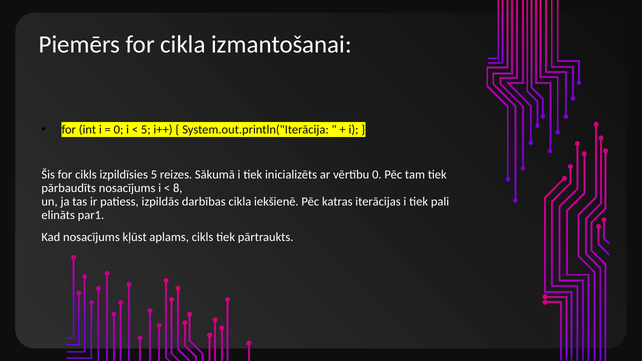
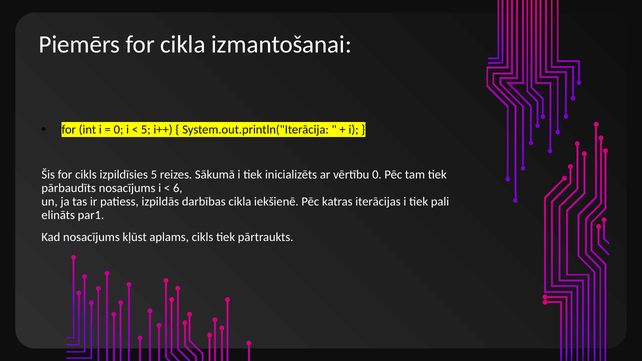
8: 8 -> 6
